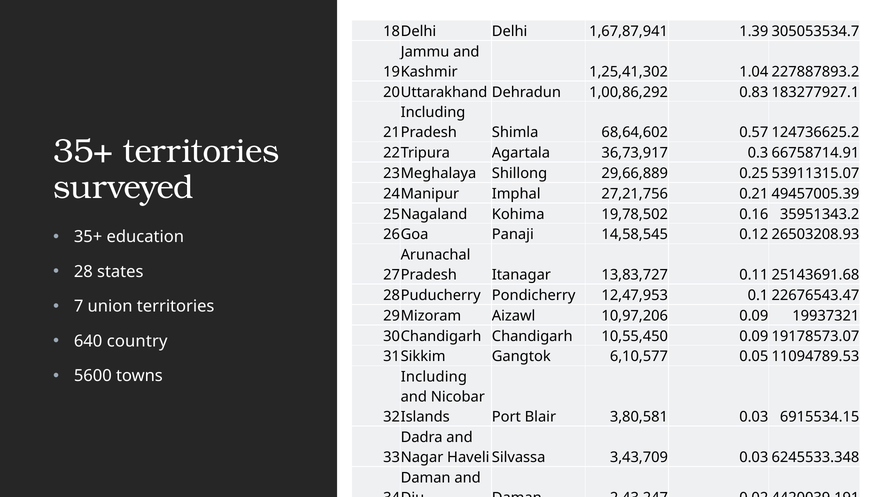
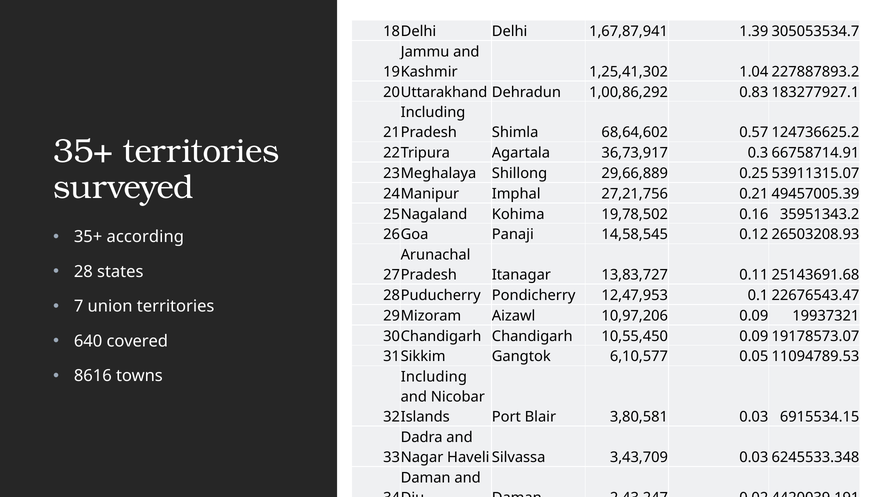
education: education -> according
country: country -> covered
5600: 5600 -> 8616
